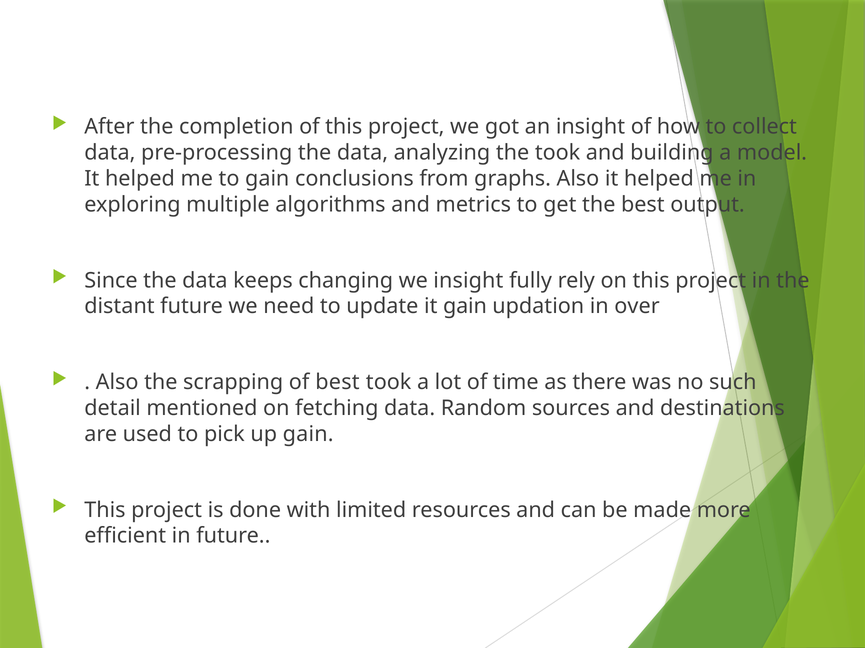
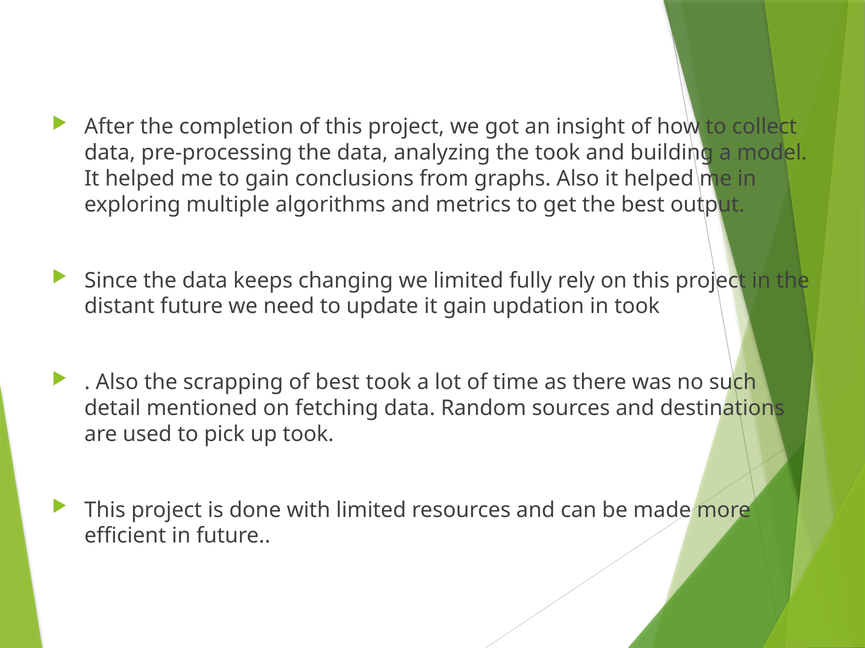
we insight: insight -> limited
in over: over -> took
up gain: gain -> took
